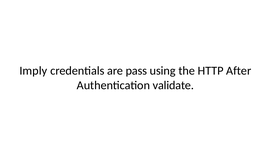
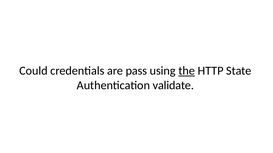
Imply: Imply -> Could
the underline: none -> present
After: After -> State
